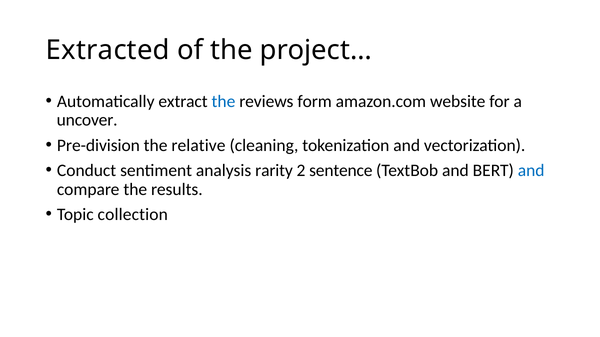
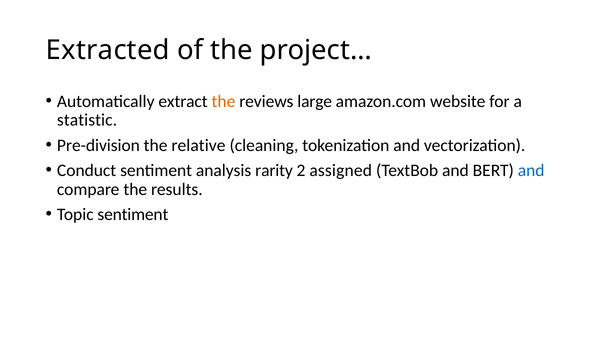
the at (223, 101) colour: blue -> orange
form: form -> large
uncover: uncover -> statistic
sentence: sentence -> assigned
Topic collection: collection -> sentiment
